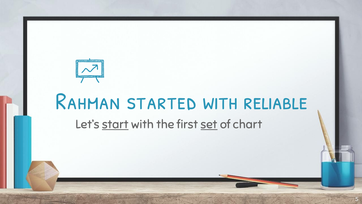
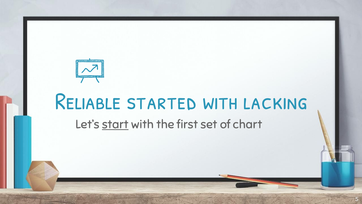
Rahman: Rahman -> Reliable
reliable: reliable -> lacking
set underline: present -> none
